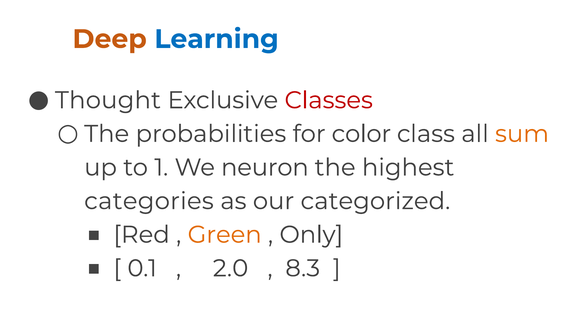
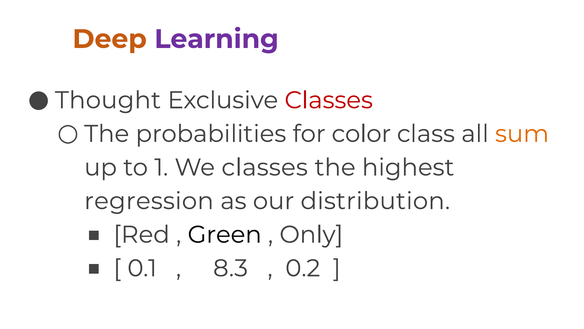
Learning colour: blue -> purple
We neuron: neuron -> classes
categories: categories -> regression
categorized: categorized -> distribution
Green colour: orange -> black
2.0: 2.0 -> 8.3
8.3: 8.3 -> 0.2
